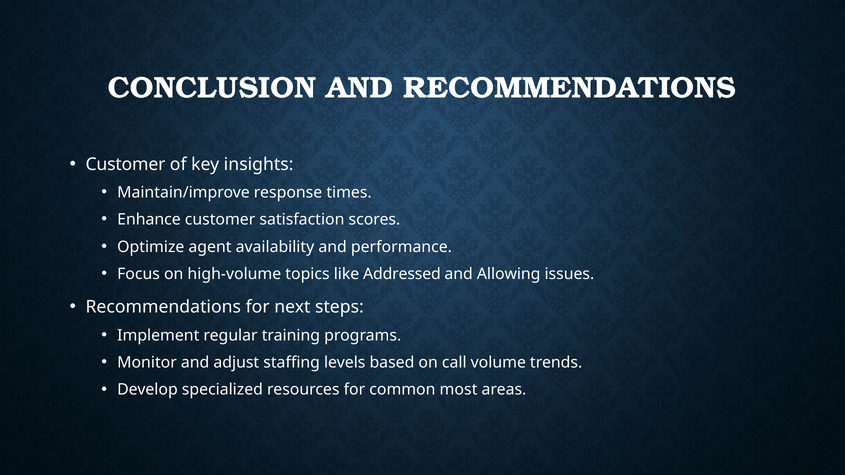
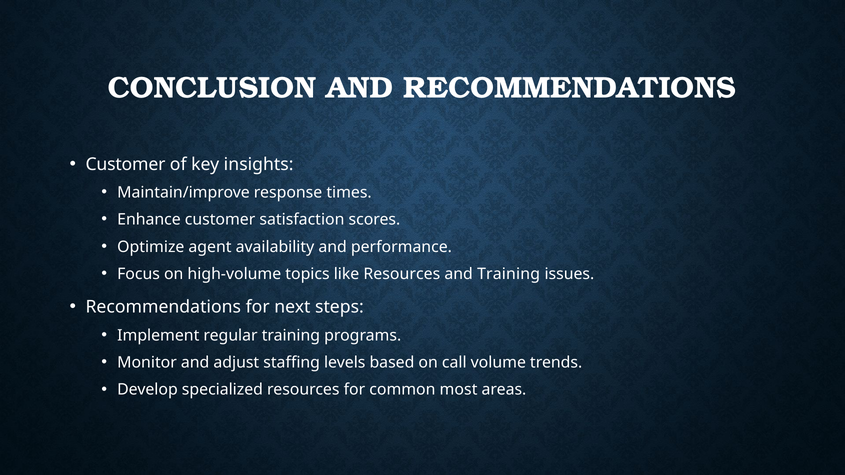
like Addressed: Addressed -> Resources
and Allowing: Allowing -> Training
